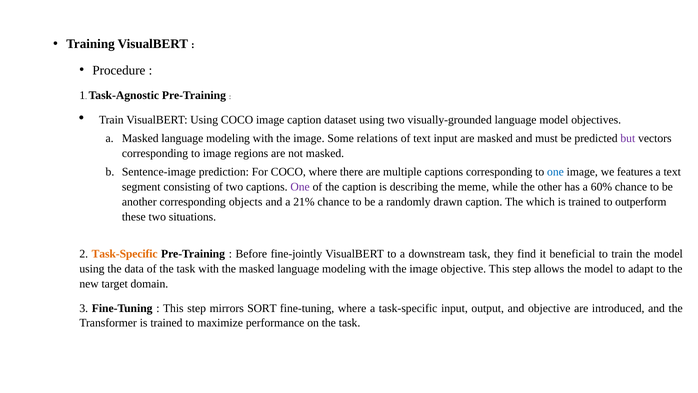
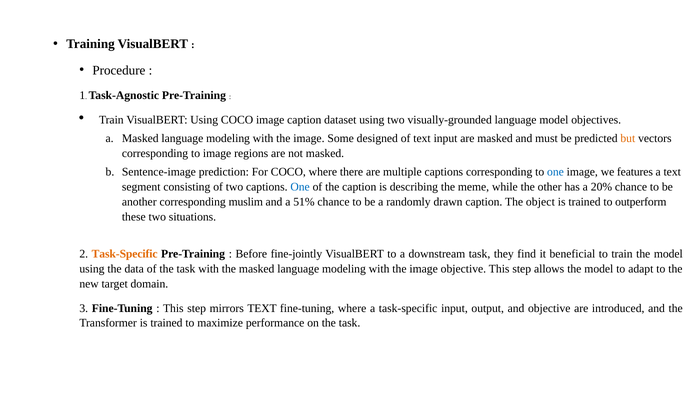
relations: relations -> designed
but colour: purple -> orange
One at (300, 187) colour: purple -> blue
60%: 60% -> 20%
objects: objects -> muslim
21%: 21% -> 51%
which: which -> object
mirrors SORT: SORT -> TEXT
